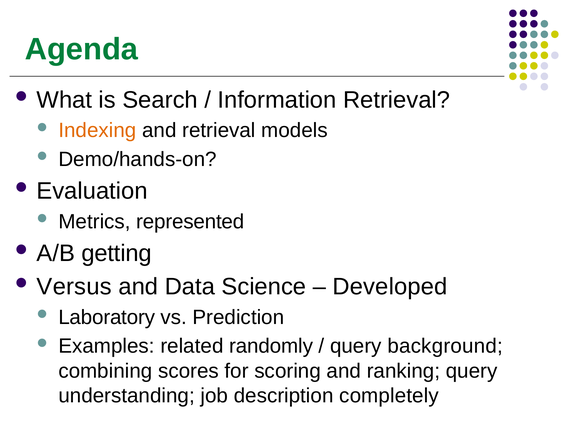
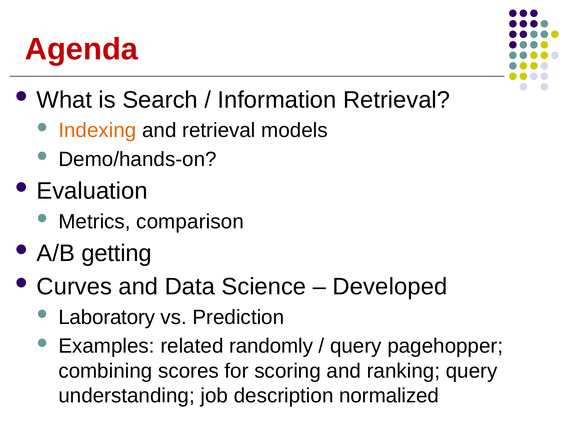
Agenda colour: green -> red
represented: represented -> comparison
Versus: Versus -> Curves
background: background -> pagehopper
completely: completely -> normalized
